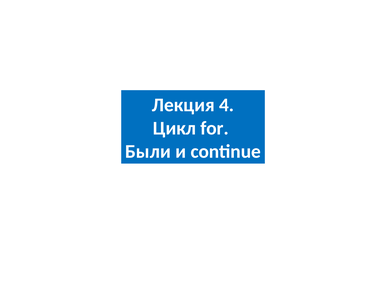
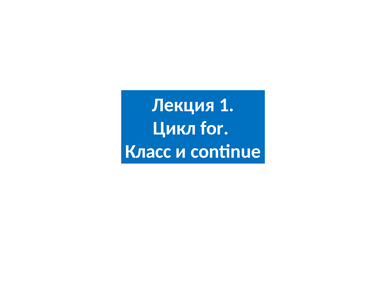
4: 4 -> 1
Были: Были -> Класс
